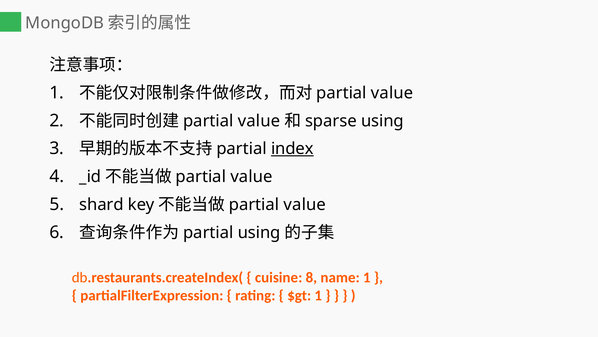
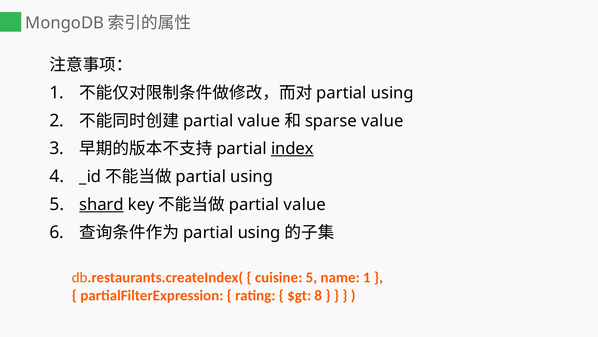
value at (392, 93): value -> using
using at (382, 121): using -> value
value at (252, 176): value -> using
shard underline: none -> present
cuisine 8: 8 -> 5
$gt 1: 1 -> 8
